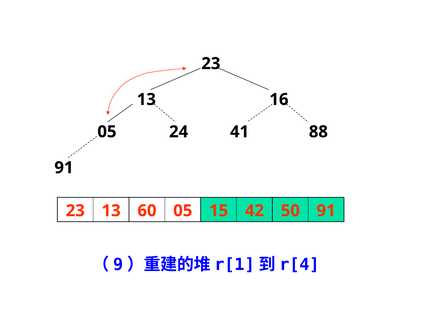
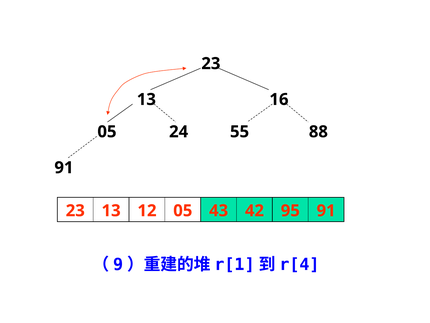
41: 41 -> 55
60: 60 -> 12
15: 15 -> 43
50: 50 -> 95
